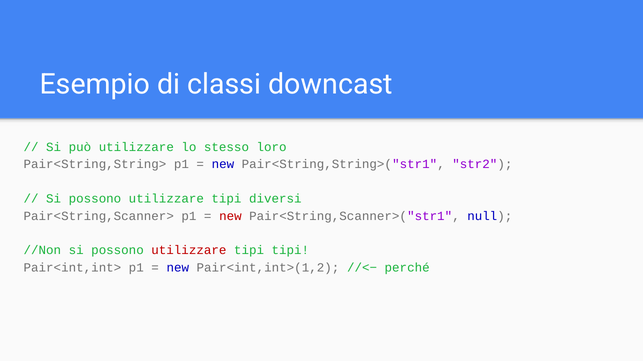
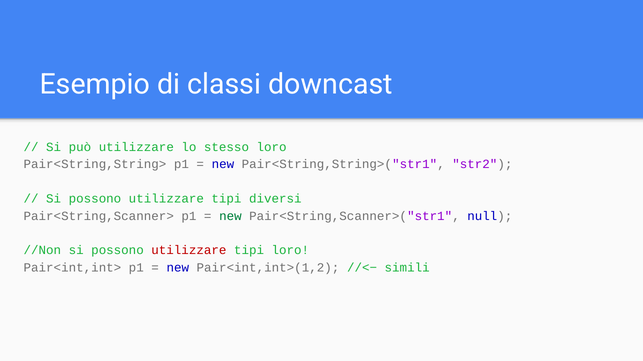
new at (230, 216) colour: red -> green
tipi tipi: tipi -> loro
perché: perché -> simili
